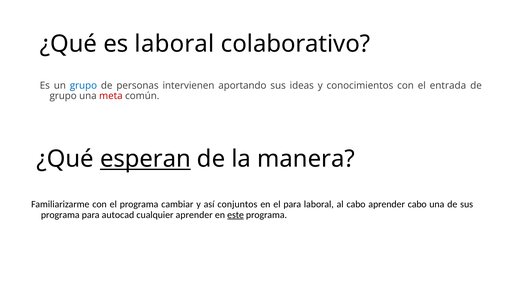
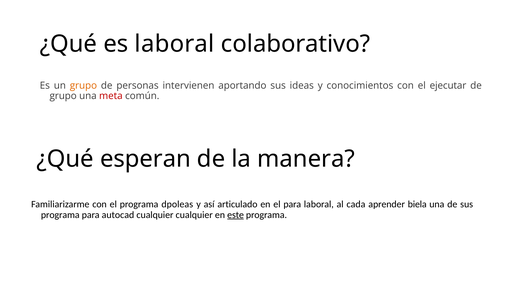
grupo at (83, 85) colour: blue -> orange
entrada: entrada -> ejecutar
esperan underline: present -> none
cambiar: cambiar -> dpoleas
conjuntos: conjuntos -> articulado
al cabo: cabo -> cada
aprender cabo: cabo -> biela
cualquier aprender: aprender -> cualquier
